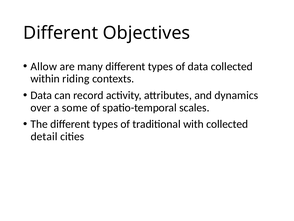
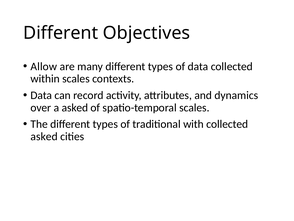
within riding: riding -> scales
a some: some -> asked
detail at (44, 136): detail -> asked
